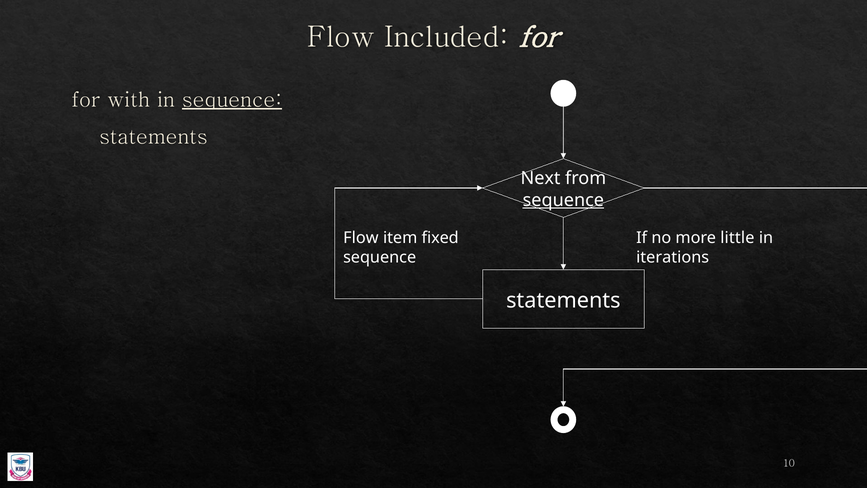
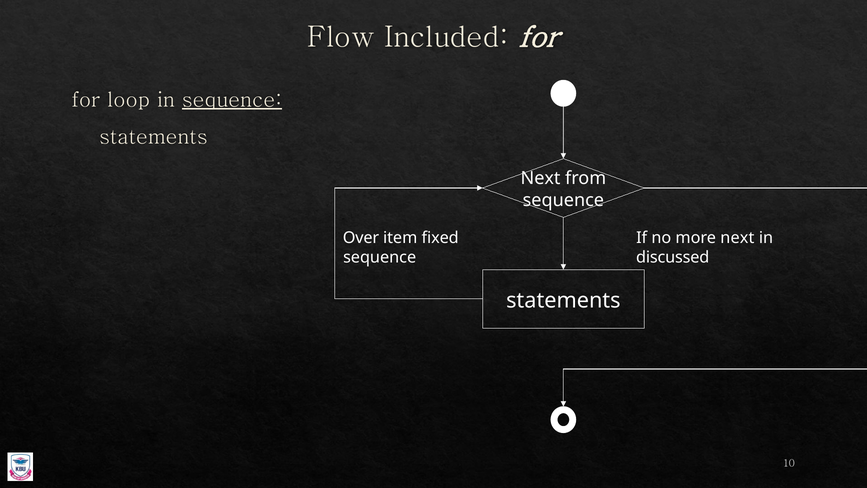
with: with -> loop
sequence at (563, 200) underline: present -> none
Flow at (361, 238): Flow -> Over
more little: little -> next
iterations: iterations -> discussed
